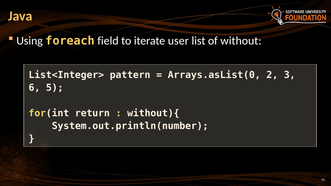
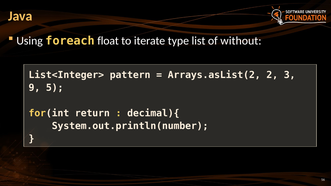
field: field -> float
user: user -> type
Arrays.asList(0: Arrays.asList(0 -> Arrays.asList(2
6: 6 -> 9
without){: without){ -> decimal){
